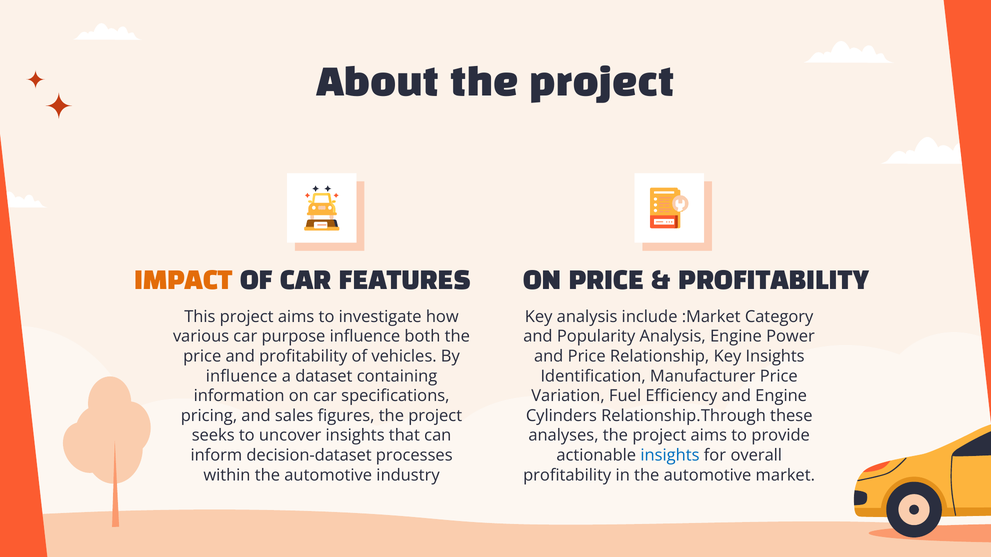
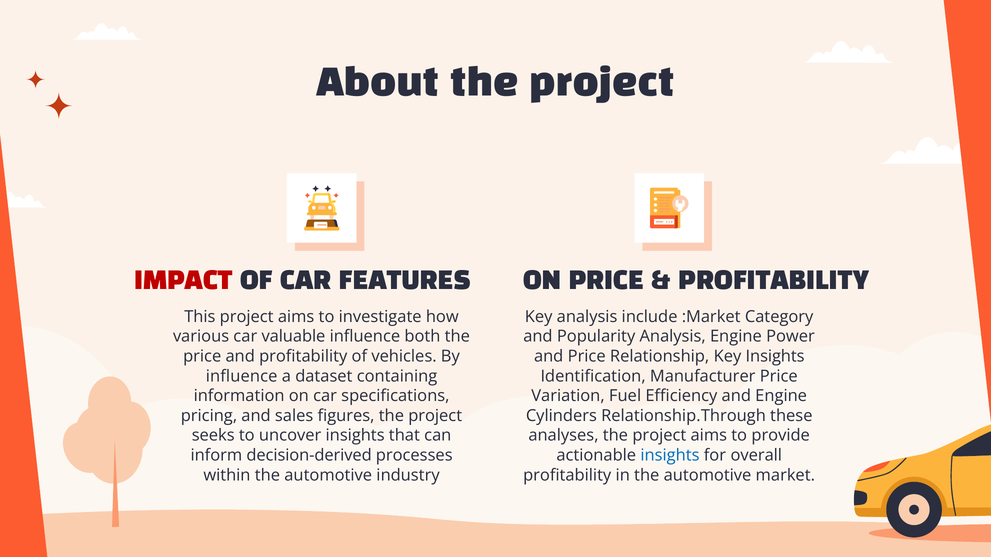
IMPACT colour: orange -> red
purpose: purpose -> valuable
decision-dataset: decision-dataset -> decision-derived
